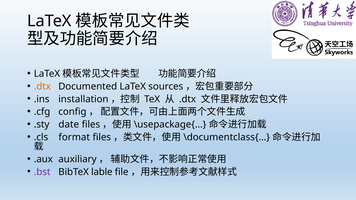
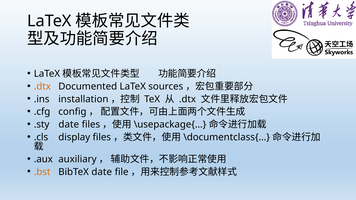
format: format -> display
.bst colour: purple -> orange
BibTeX lable: lable -> date
